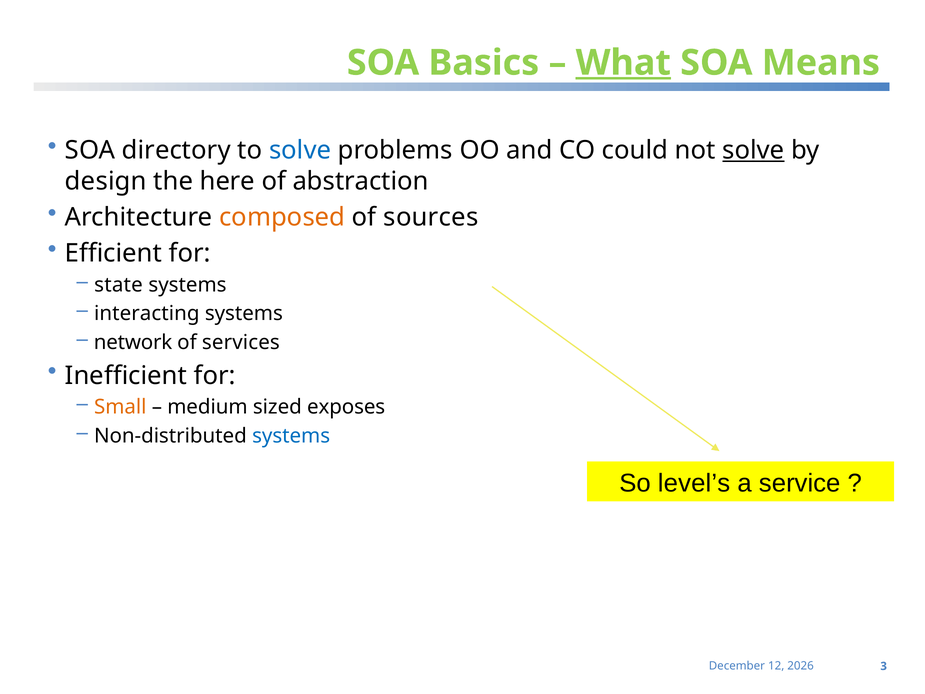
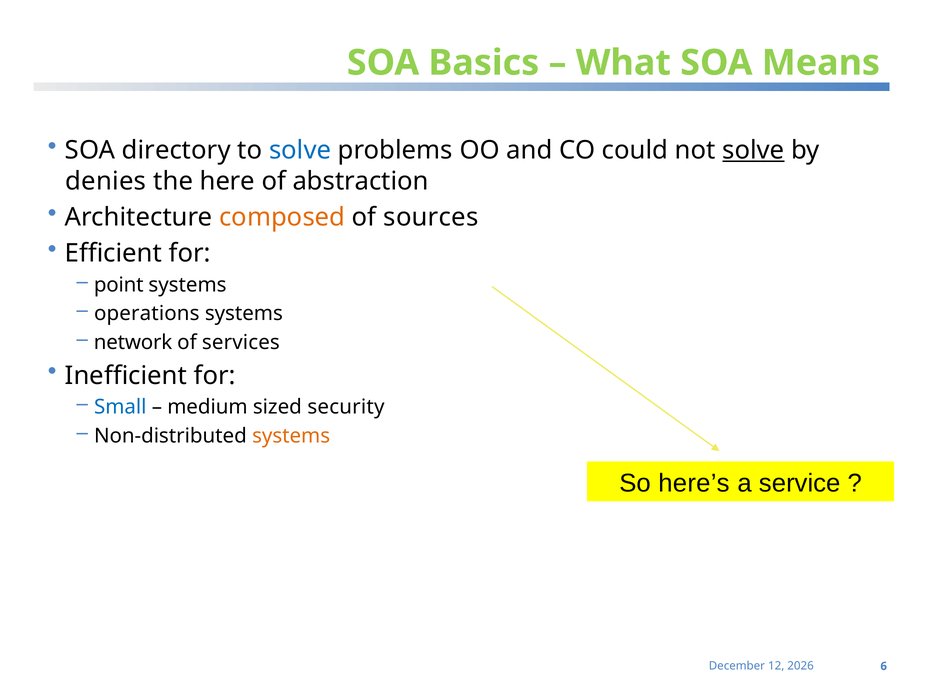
What underline: present -> none
design: design -> denies
state: state -> point
interacting: interacting -> operations
Small colour: orange -> blue
exposes: exposes -> security
systems at (291, 436) colour: blue -> orange
level’s: level’s -> here’s
3: 3 -> 6
